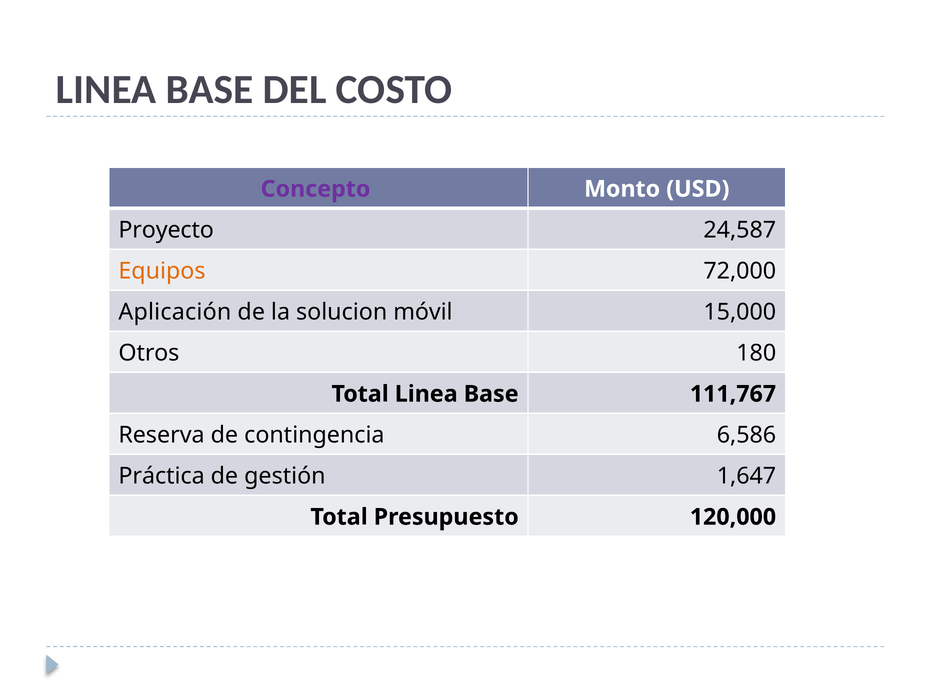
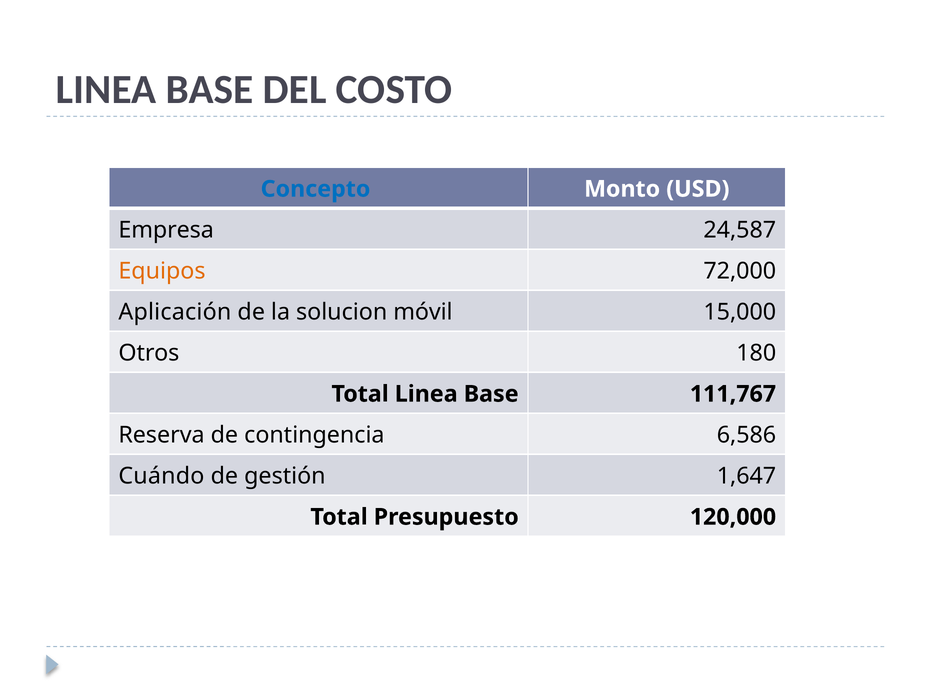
Concepto colour: purple -> blue
Proyecto: Proyecto -> Empresa
Práctica: Práctica -> Cuándo
